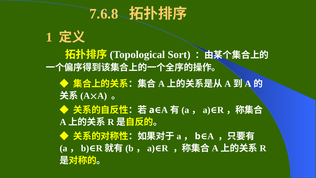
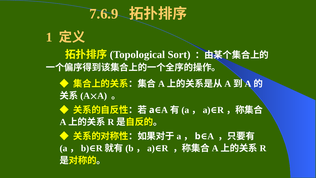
7.6.8: 7.6.8 -> 7.6.9
